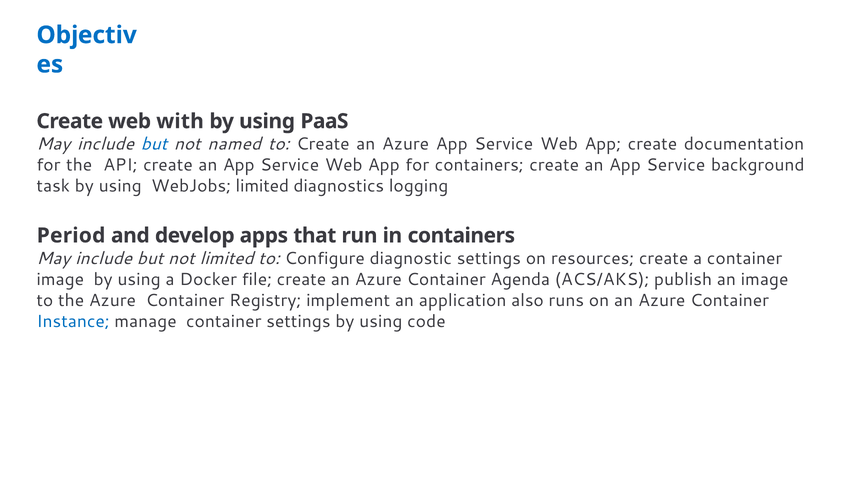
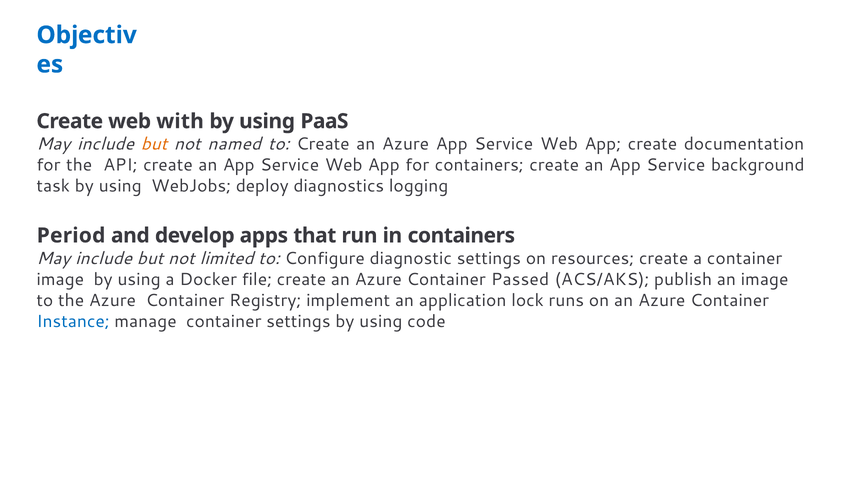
but at (154, 144) colour: blue -> orange
WebJobs limited: limited -> deploy
Agenda: Agenda -> Passed
also: also -> lock
